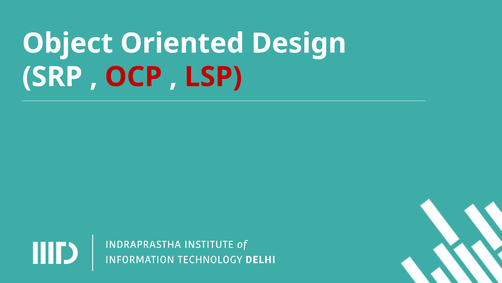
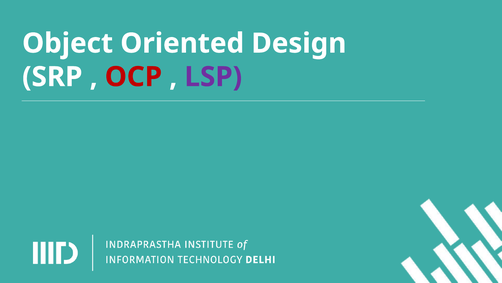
LSP colour: red -> purple
